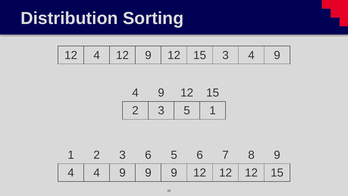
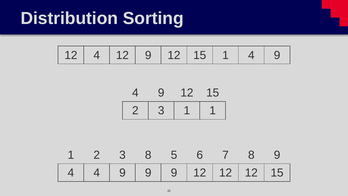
15 3: 3 -> 1
3 5: 5 -> 1
3 6: 6 -> 8
